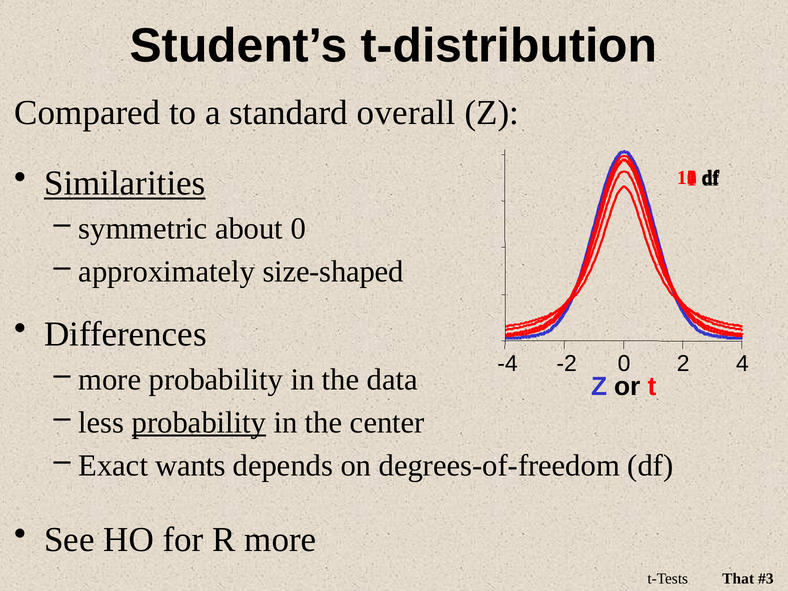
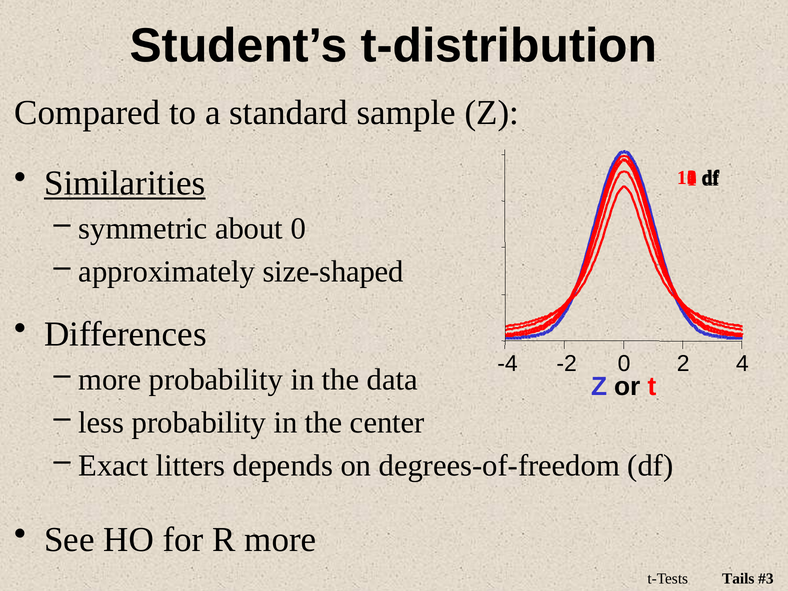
overall: overall -> sample
probability at (199, 422) underline: present -> none
wants: wants -> litters
That: That -> Tails
